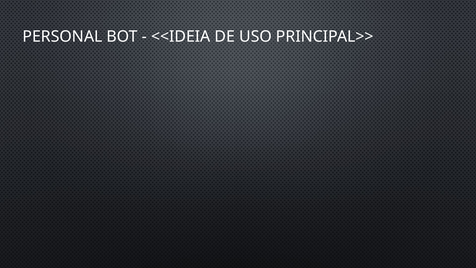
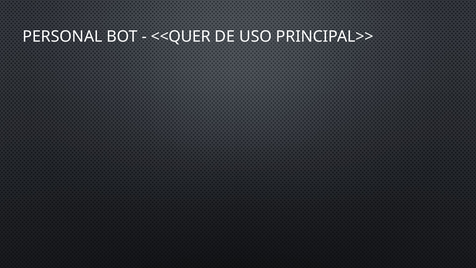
<<IDEIA: <<IDEIA -> <<QUER
